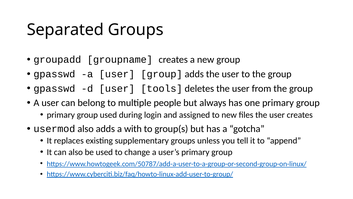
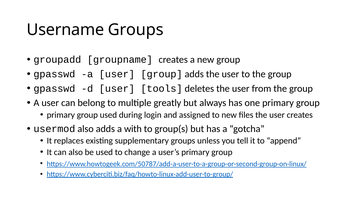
Separated: Separated -> Username
people: people -> greatly
